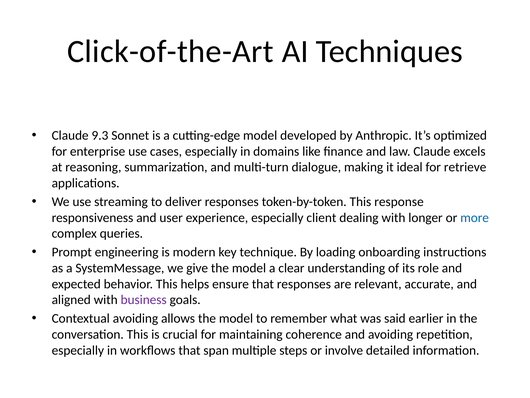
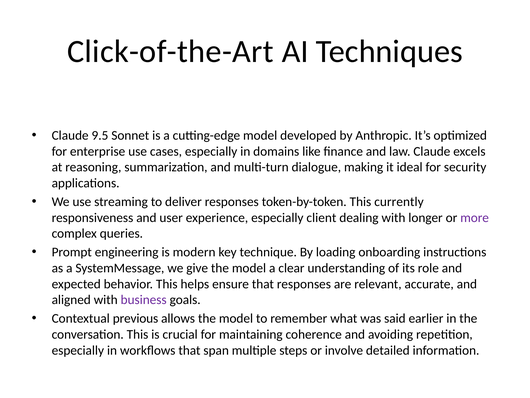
9.3: 9.3 -> 9.5
retrieve: retrieve -> security
response: response -> currently
more colour: blue -> purple
Contextual avoiding: avoiding -> previous
